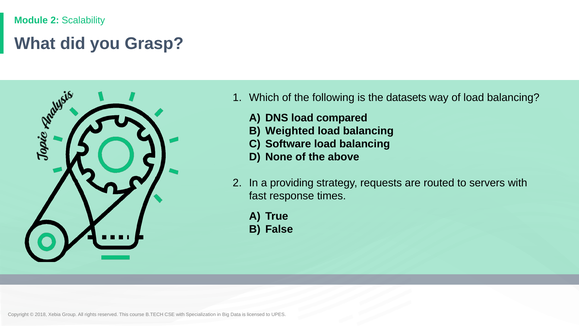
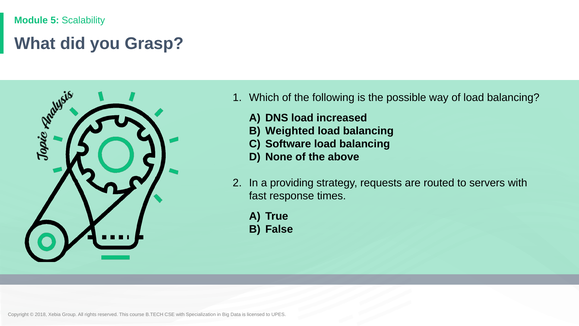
Module 2: 2 -> 5
datasets: datasets -> possible
compared: compared -> increased
